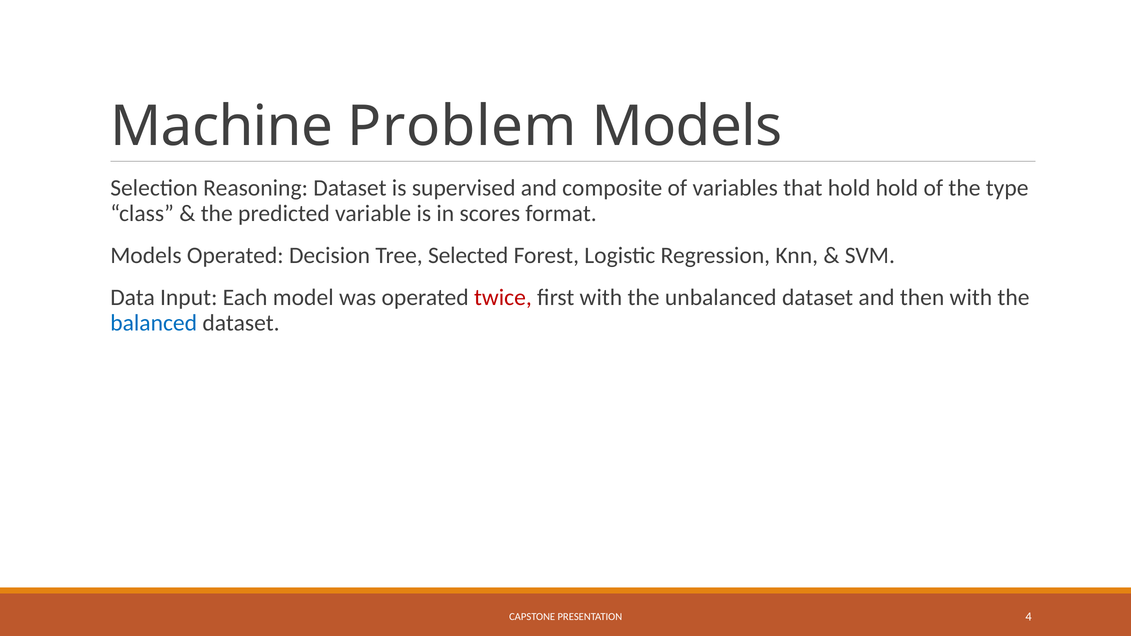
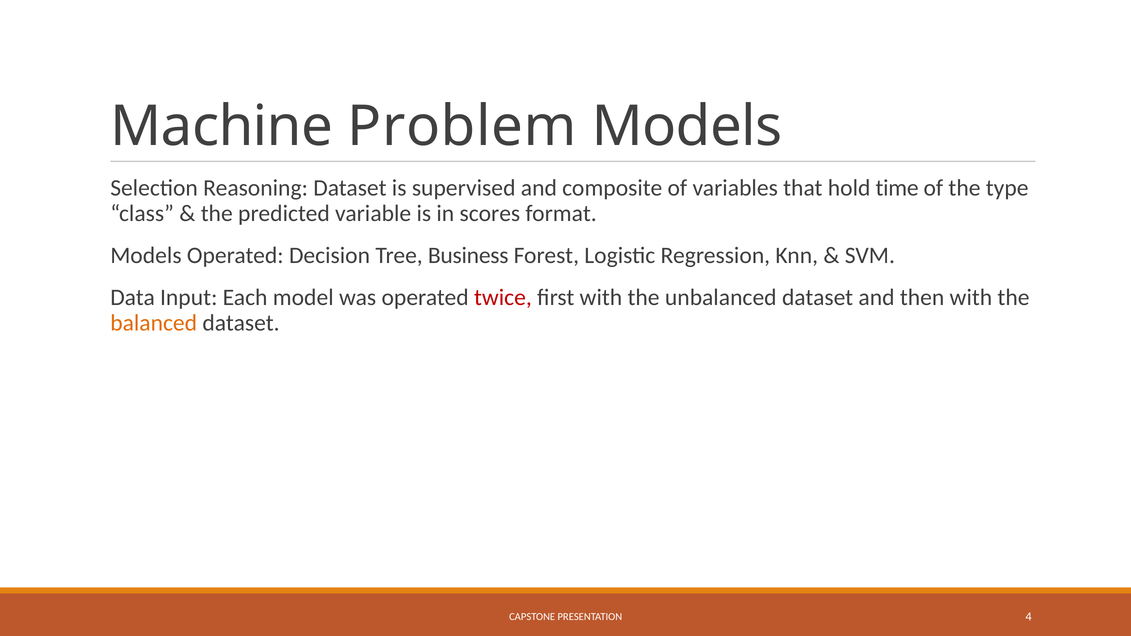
hold hold: hold -> time
Selected: Selected -> Business
balanced colour: blue -> orange
